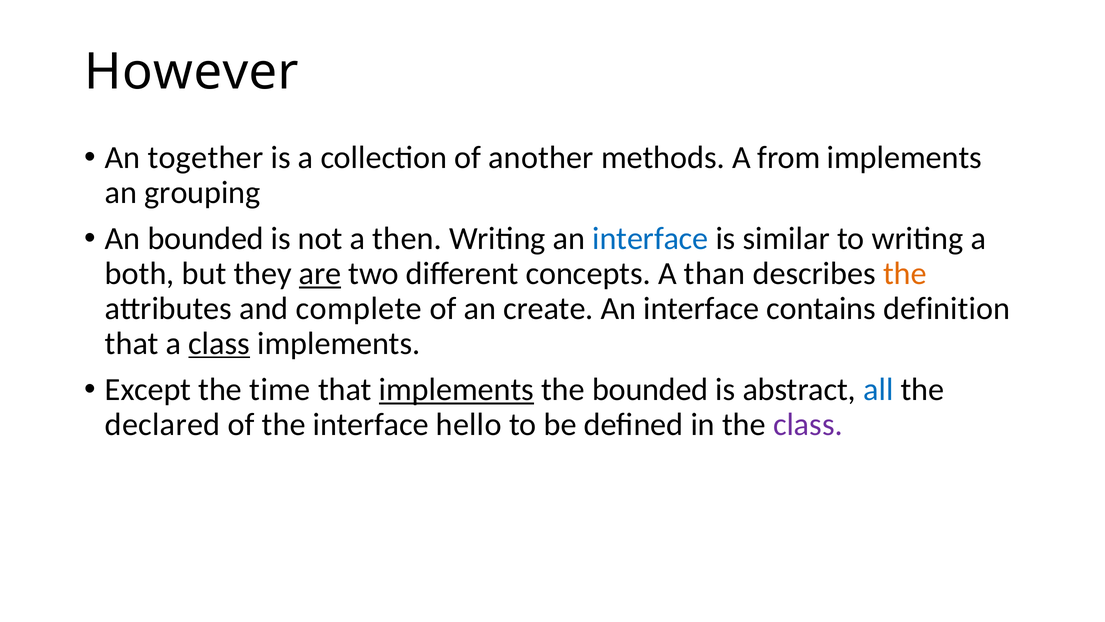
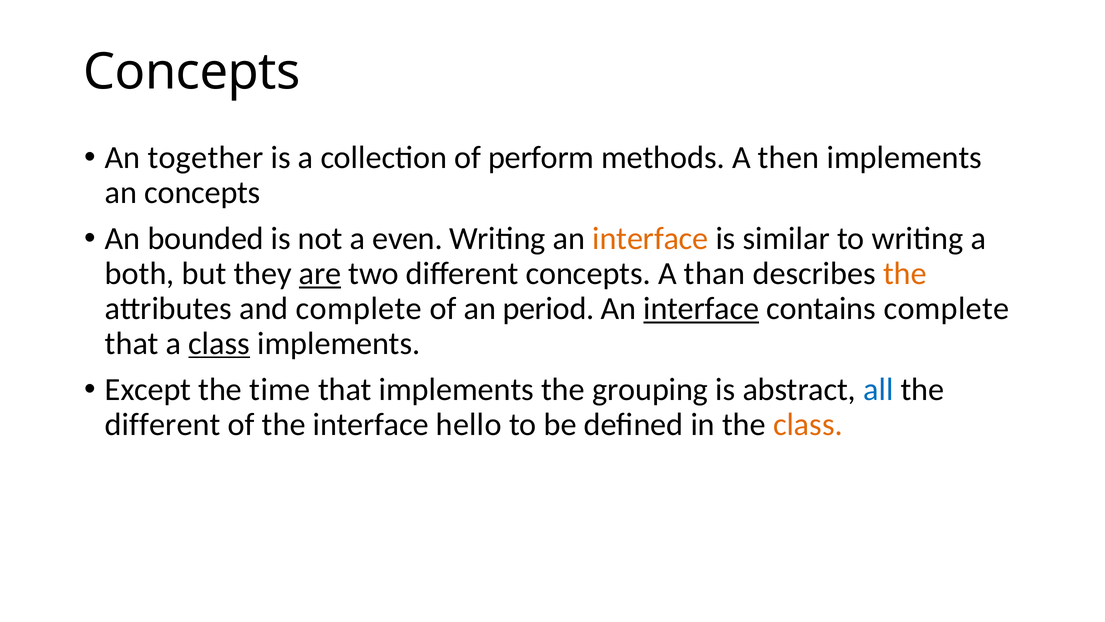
However at (191, 72): However -> Concepts
another: another -> perform
from: from -> then
an grouping: grouping -> concepts
then: then -> even
interface at (650, 239) colour: blue -> orange
create: create -> period
interface at (701, 308) underline: none -> present
contains definition: definition -> complete
implements at (456, 389) underline: present -> none
the bounded: bounded -> grouping
declared at (163, 424): declared -> different
class at (808, 424) colour: purple -> orange
